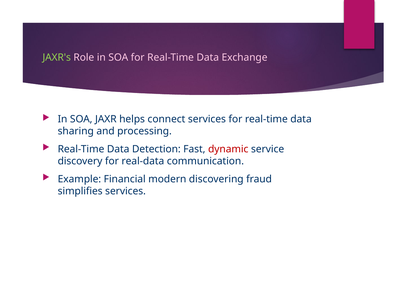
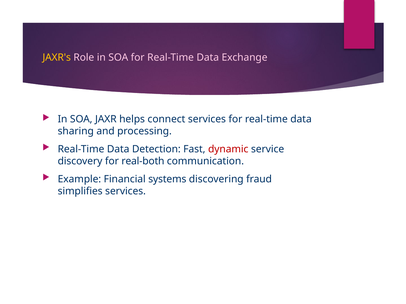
JAXR's colour: light green -> yellow
real-data: real-data -> real-both
modern: modern -> systems
